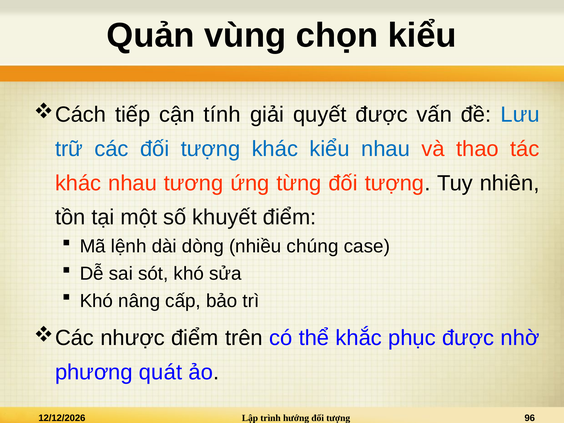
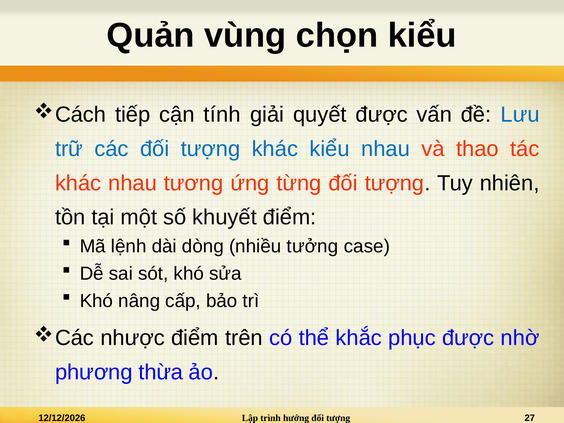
chúng: chúng -> tưởng
quát: quát -> thừa
96: 96 -> 27
